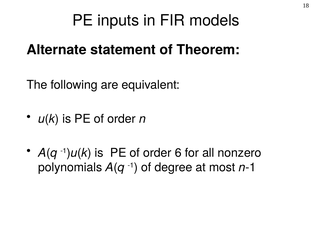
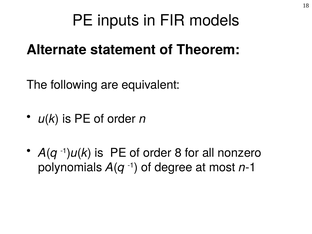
6: 6 -> 8
